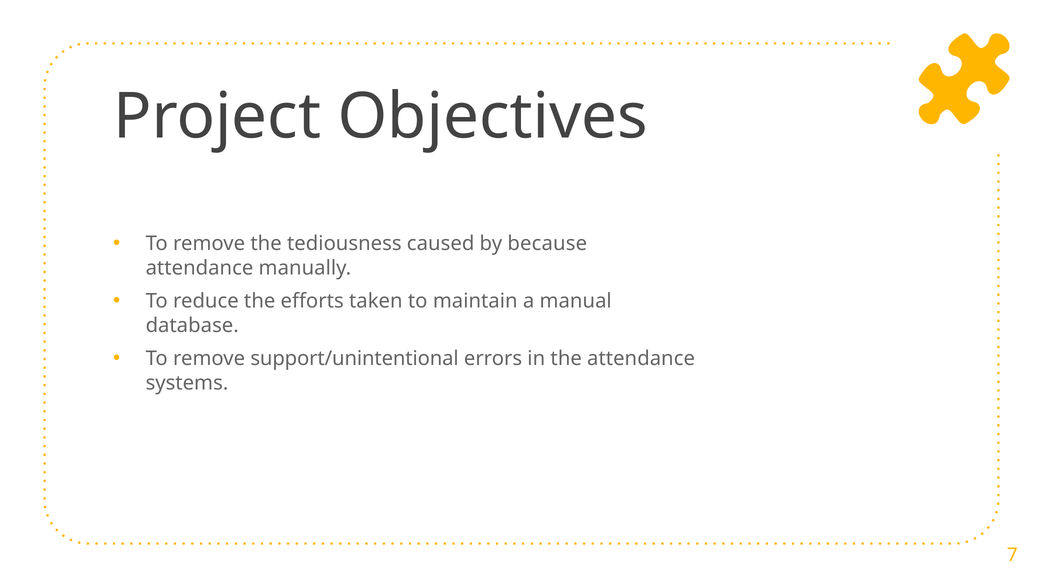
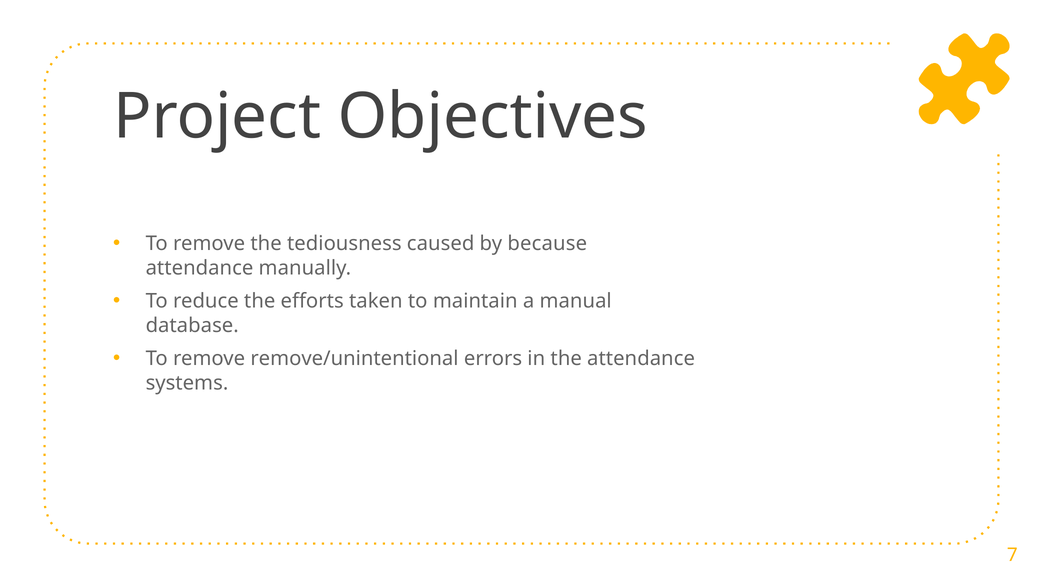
support/unintentional: support/unintentional -> remove/unintentional
